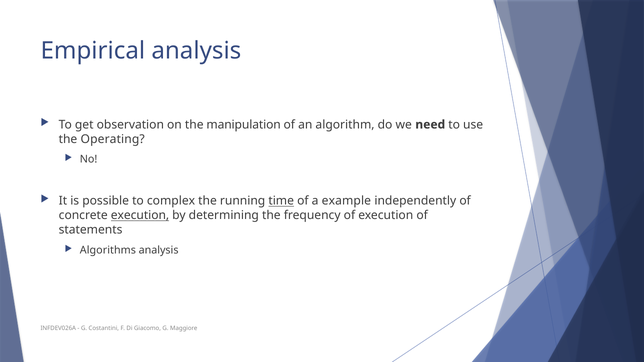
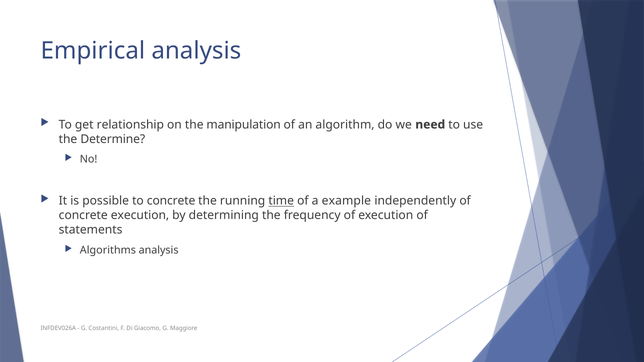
observation: observation -> relationship
Operating: Operating -> Determine
to complex: complex -> concrete
execution at (140, 216) underline: present -> none
